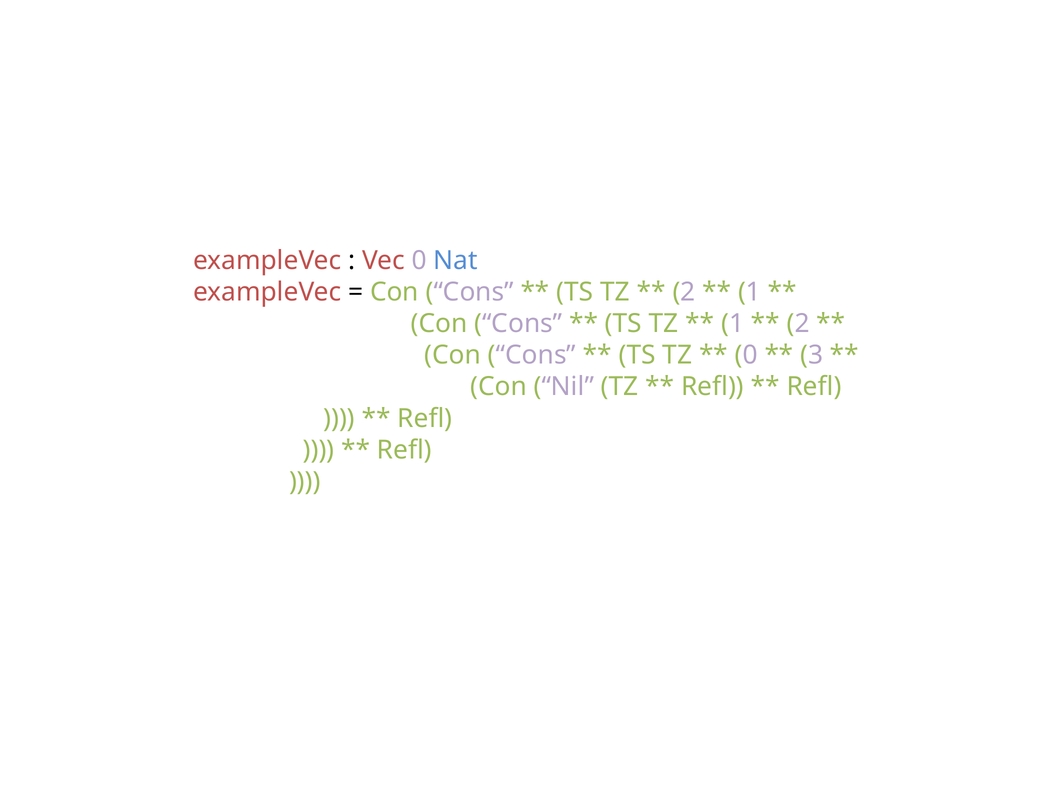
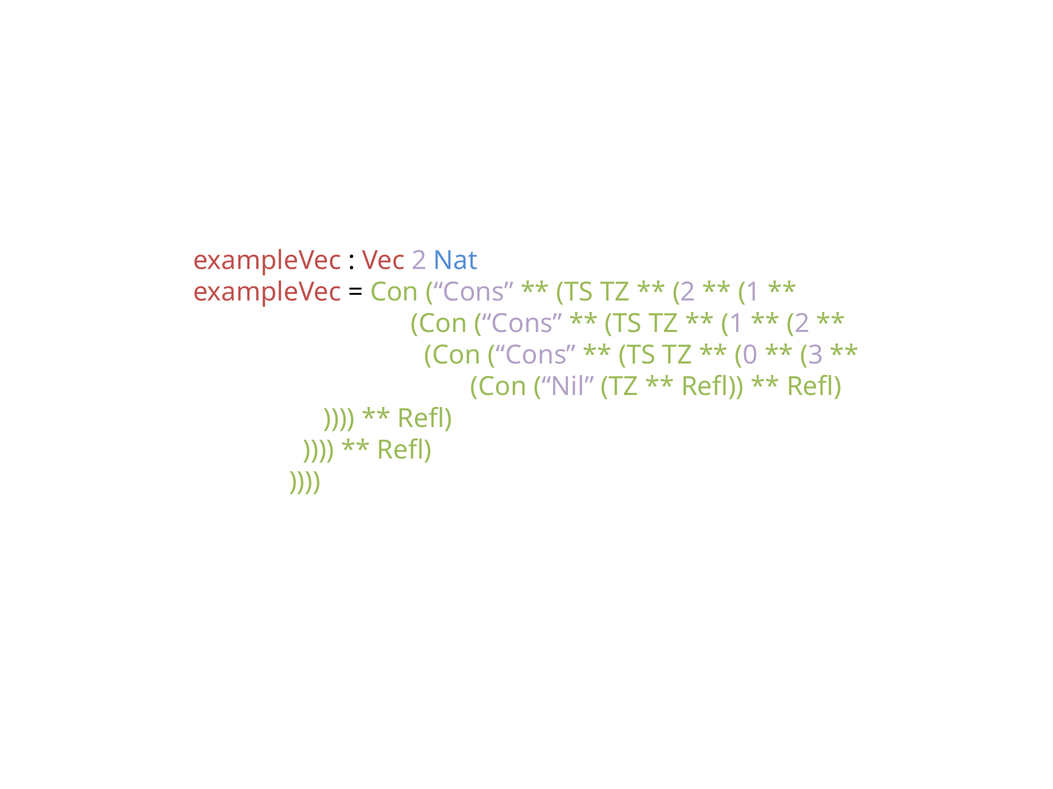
Vec 0: 0 -> 2
